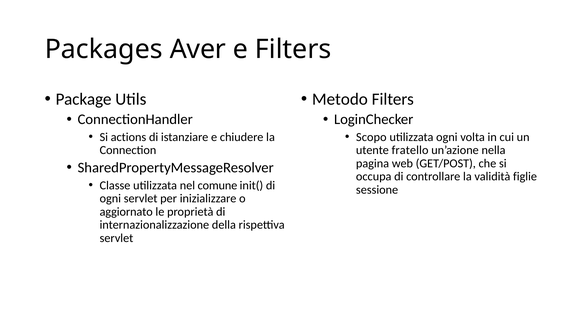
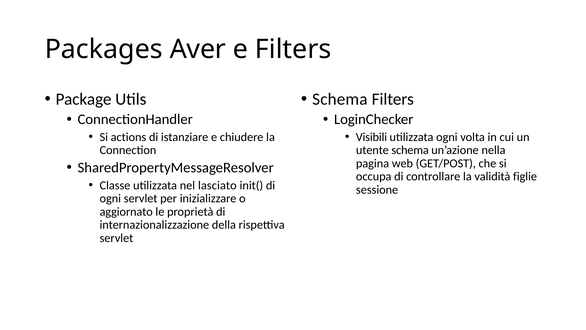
Metodo at (340, 99): Metodo -> Schema
Scopo: Scopo -> Visibili
utente fratello: fratello -> schema
comune: comune -> lasciato
